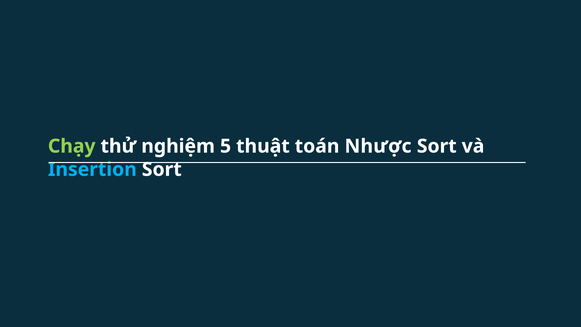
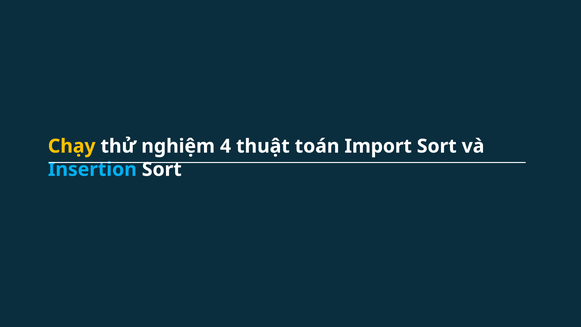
Chạy colour: light green -> yellow
5: 5 -> 4
Nhược: Nhược -> Import
